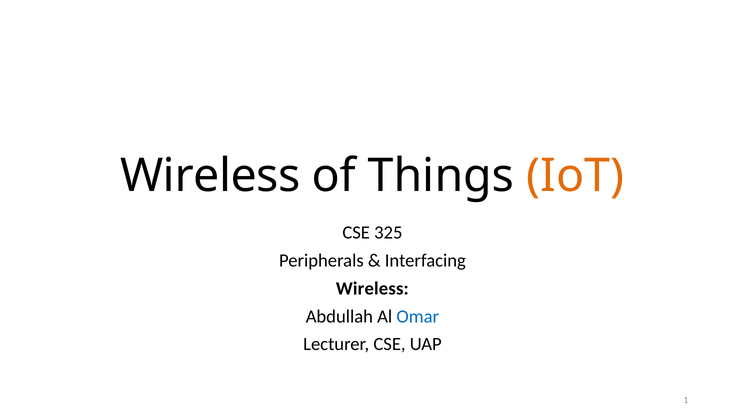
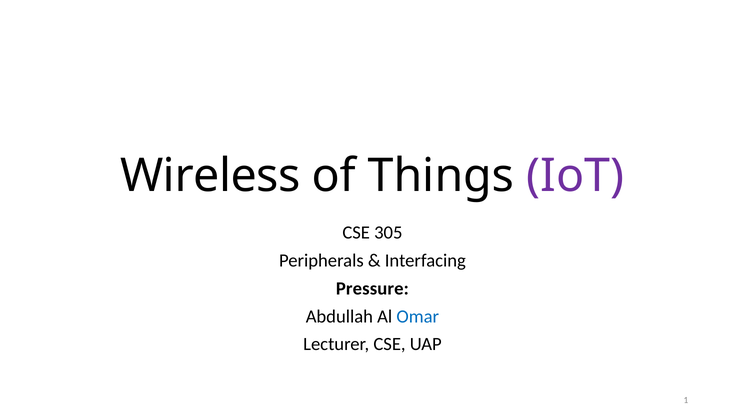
IoT colour: orange -> purple
325: 325 -> 305
Wireless at (372, 289): Wireless -> Pressure
